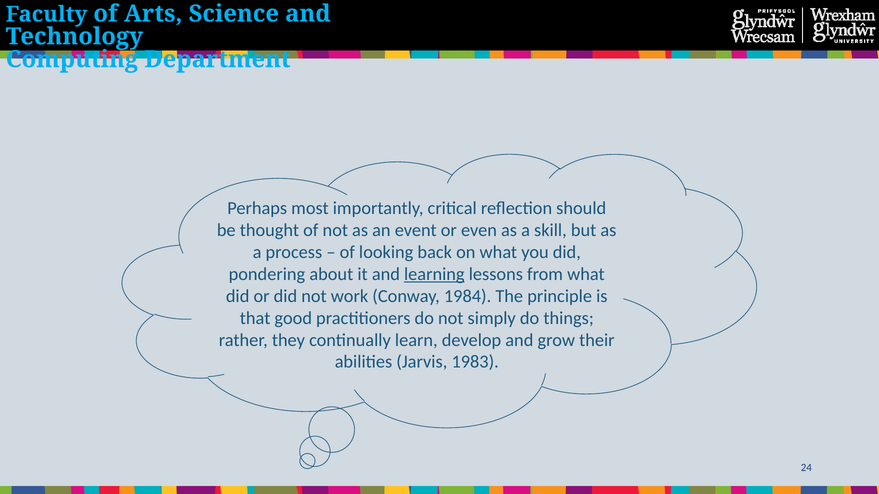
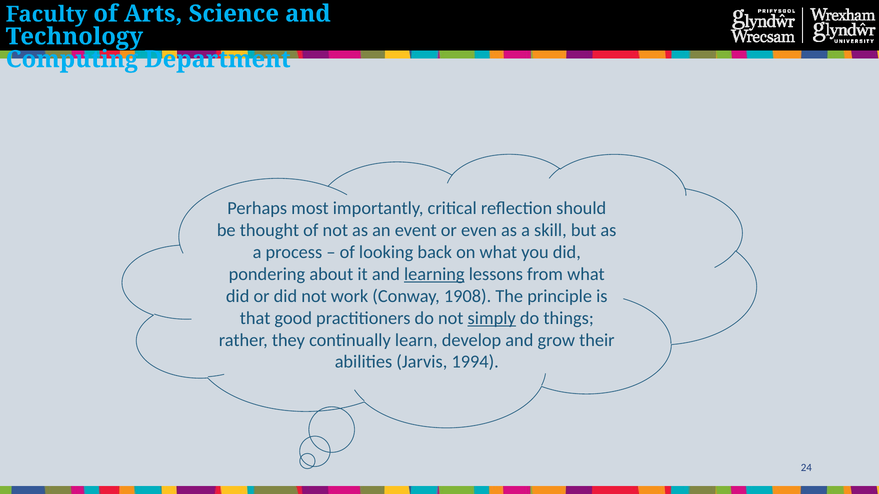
1984: 1984 -> 1908
simply underline: none -> present
1983: 1983 -> 1994
